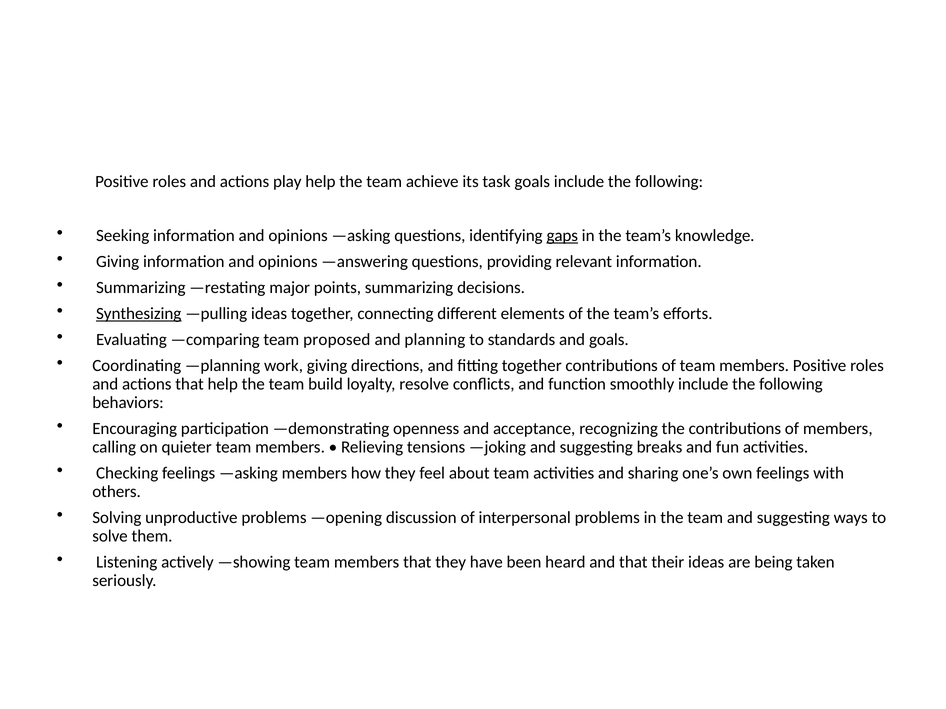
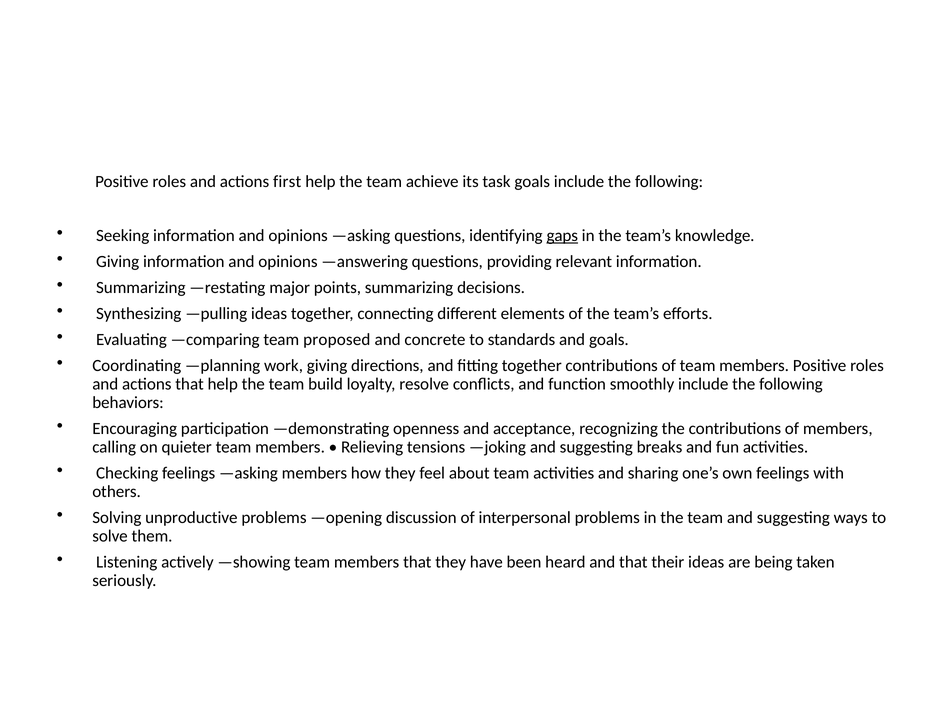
play: play -> first
Synthesizing underline: present -> none
planning: planning -> concrete
